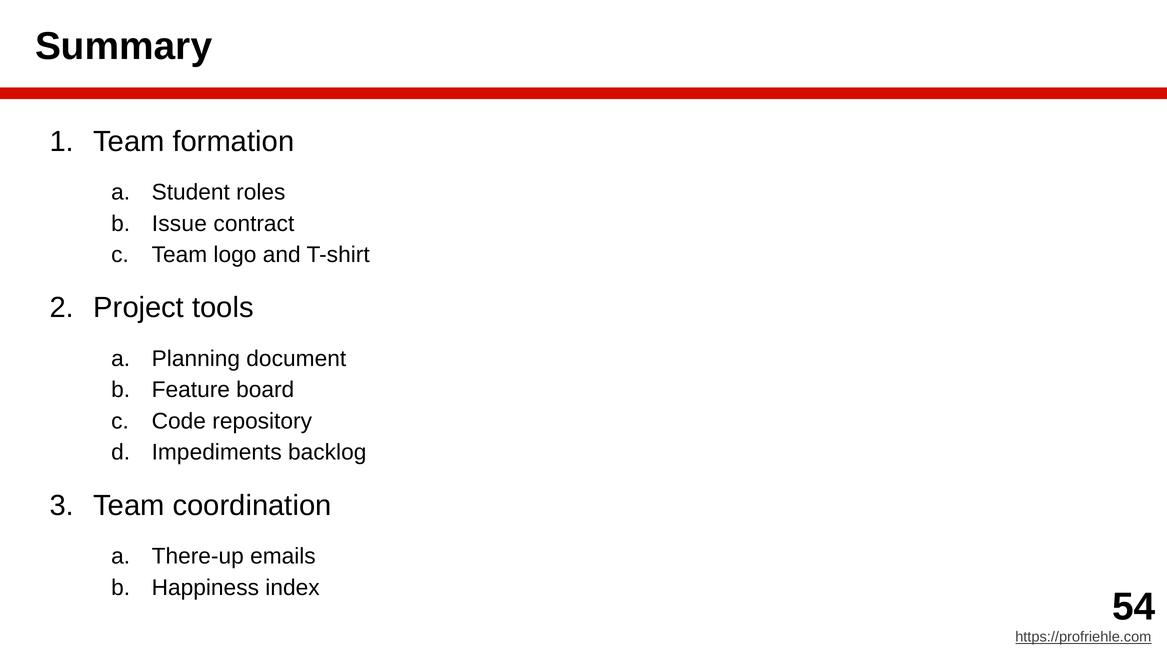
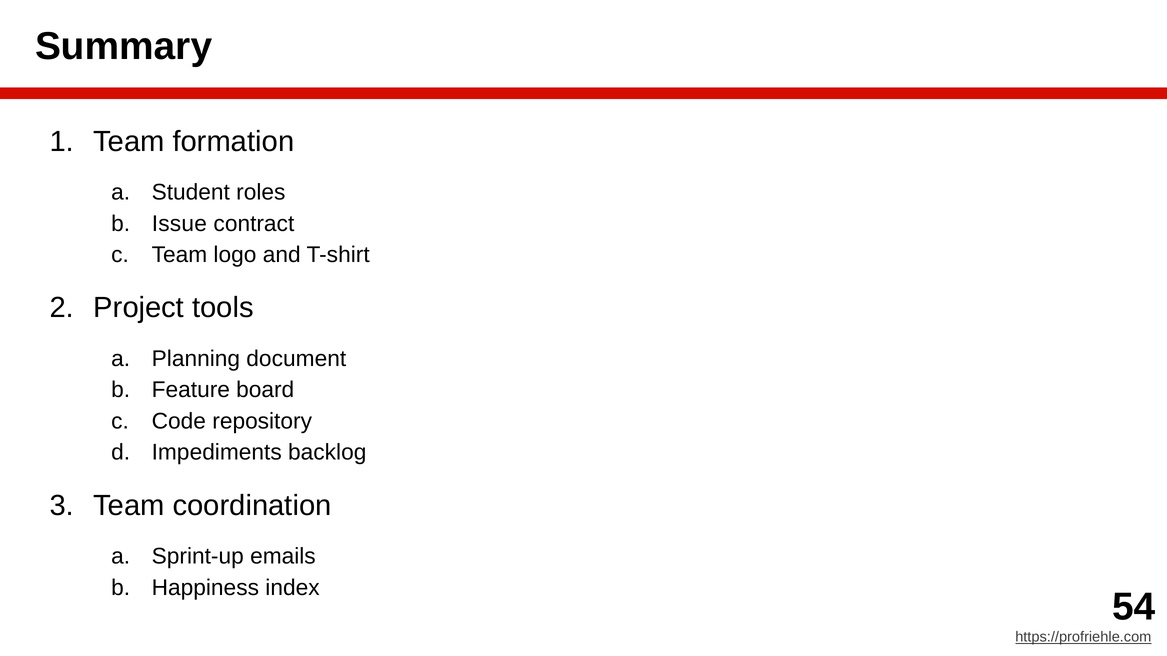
There-up: There-up -> Sprint-up
